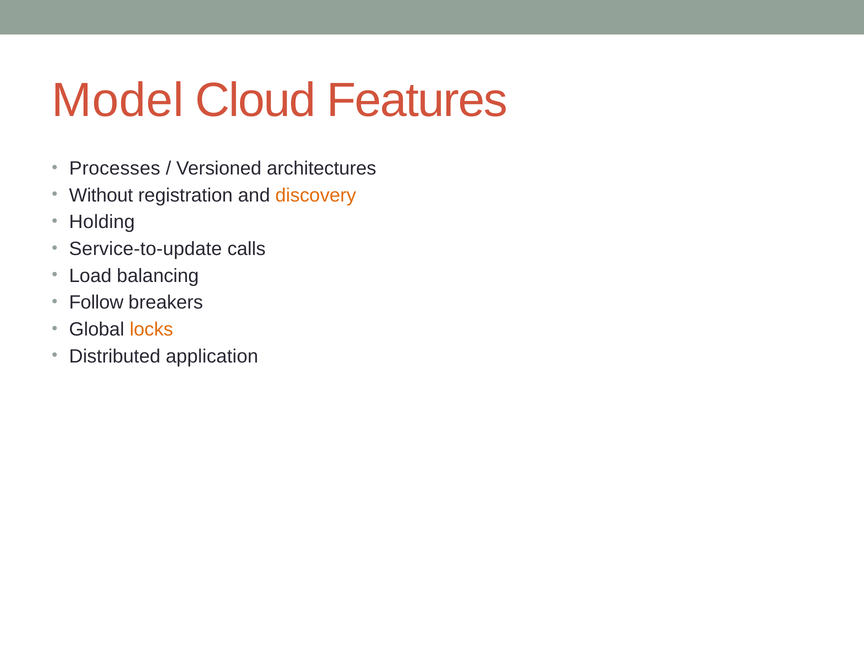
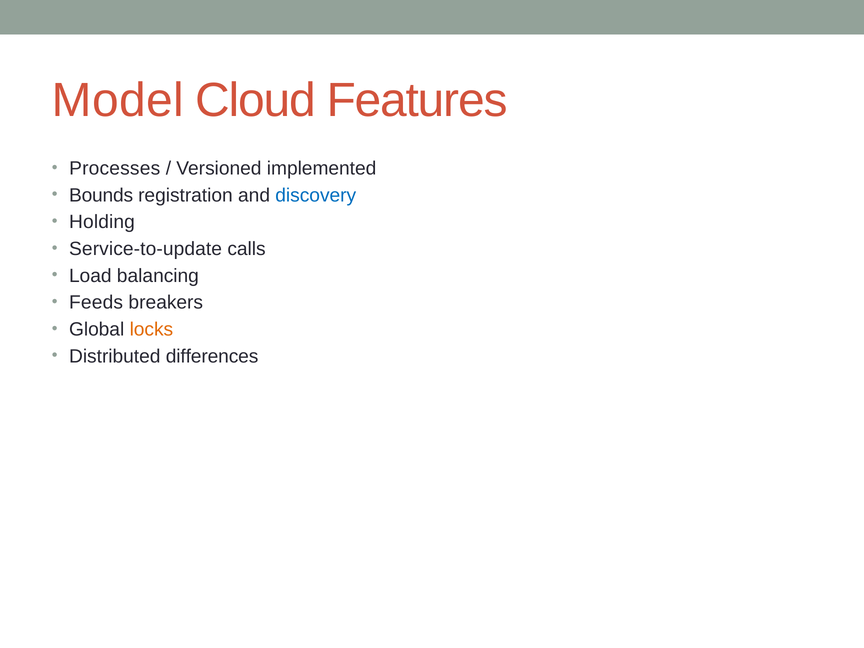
architectures: architectures -> implemented
Without: Without -> Bounds
discovery colour: orange -> blue
Follow: Follow -> Feeds
application: application -> differences
